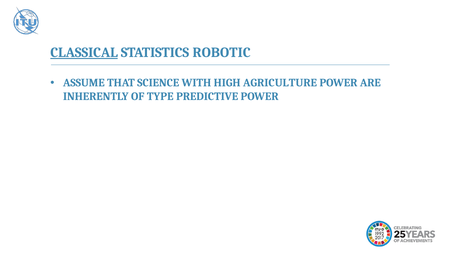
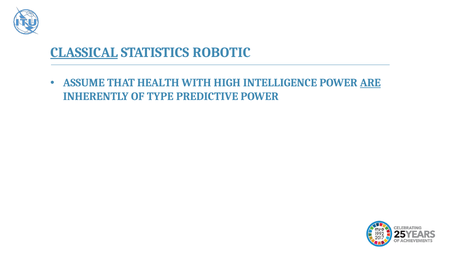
SCIENCE: SCIENCE -> HEALTH
AGRICULTURE: AGRICULTURE -> INTELLIGENCE
ARE underline: none -> present
